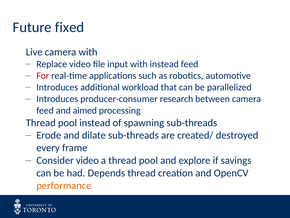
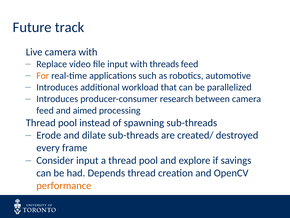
fixed: fixed -> track
with instead: instead -> threads
For colour: red -> orange
Consider video: video -> input
